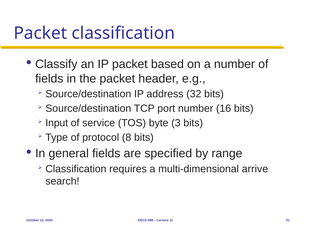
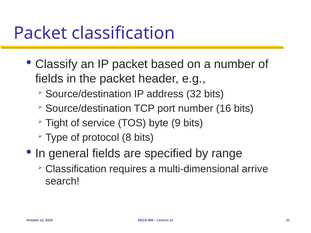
Input: Input -> Tight
3: 3 -> 9
